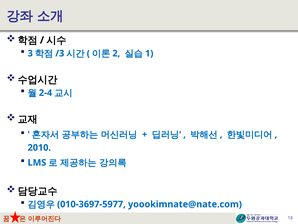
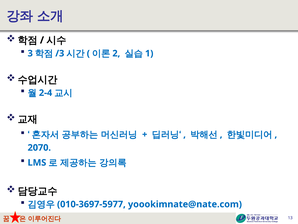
2010: 2010 -> 2070
